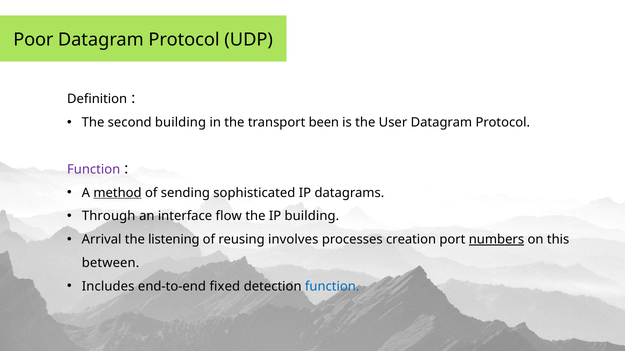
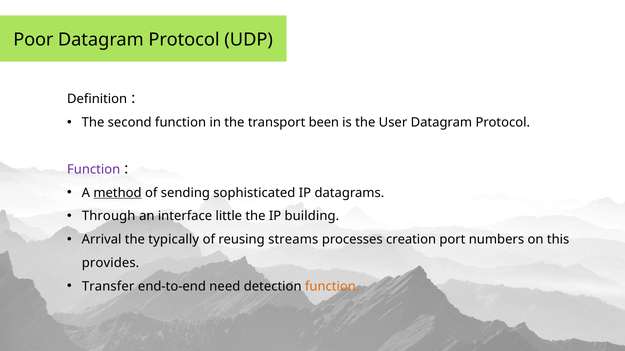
second building: building -> function
flow: flow -> little
listening: listening -> typically
involves: involves -> streams
numbers underline: present -> none
between: between -> provides
Includes: Includes -> Transfer
fixed: fixed -> need
function at (332, 287) colour: blue -> orange
